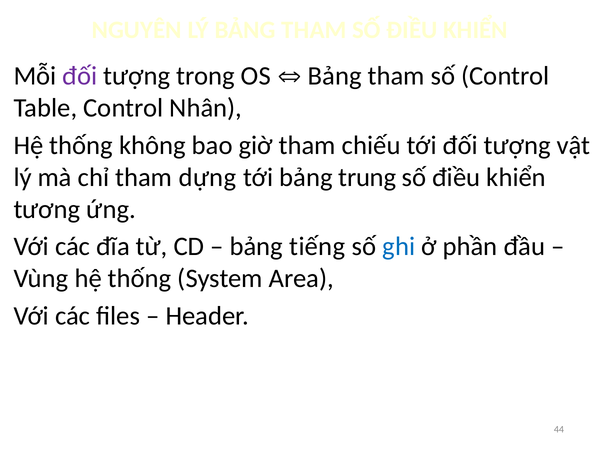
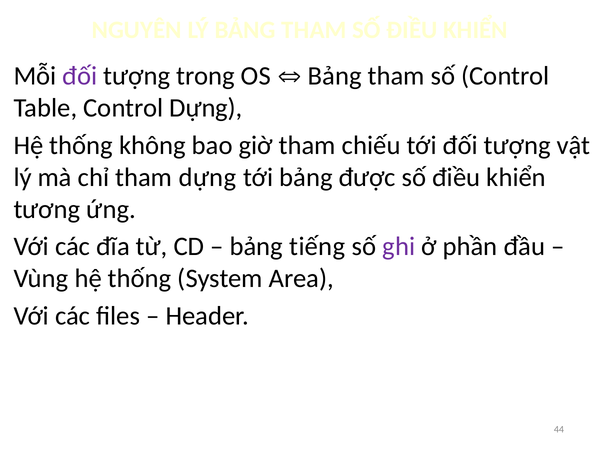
Control Nhân: Nhân -> Dựng
trung: trung -> được
ghi colour: blue -> purple
